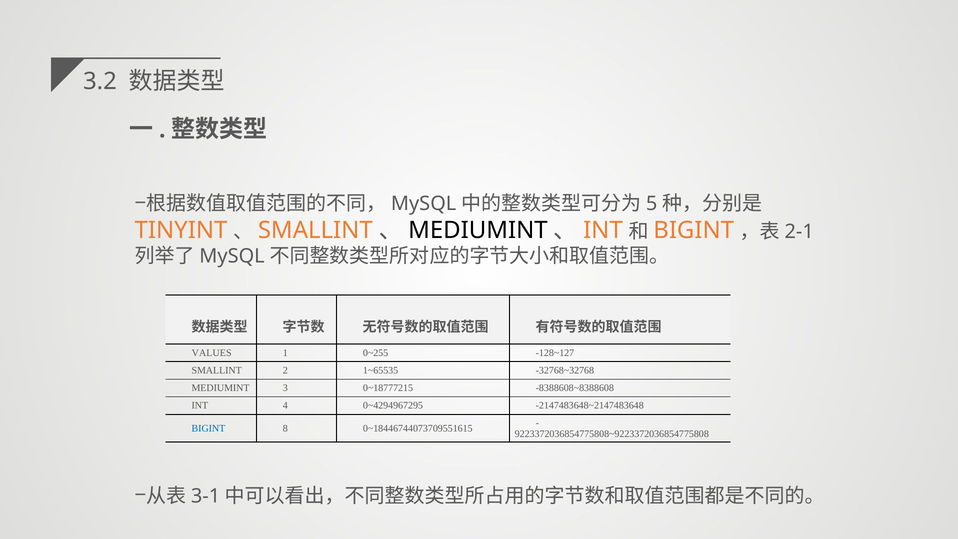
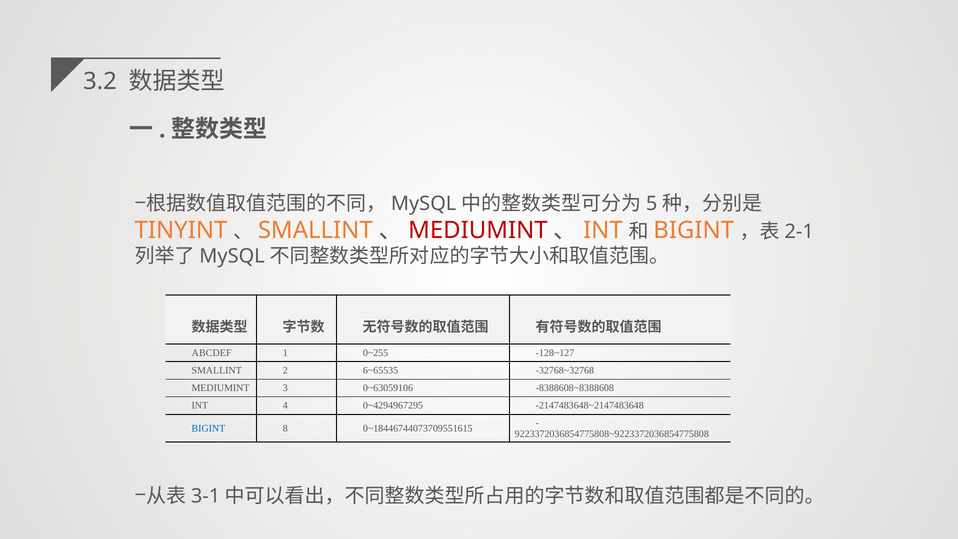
MEDIUMINT at (478, 230) colour: black -> red
VALUES: VALUES -> ABCDEF
1~65535: 1~65535 -> 6~65535
0~18777215: 0~18777215 -> 0~63059106
